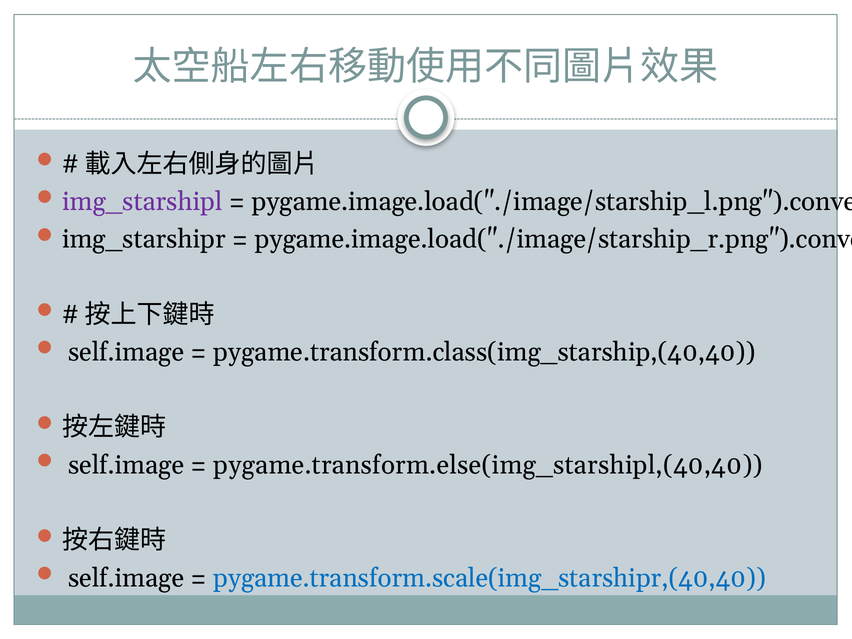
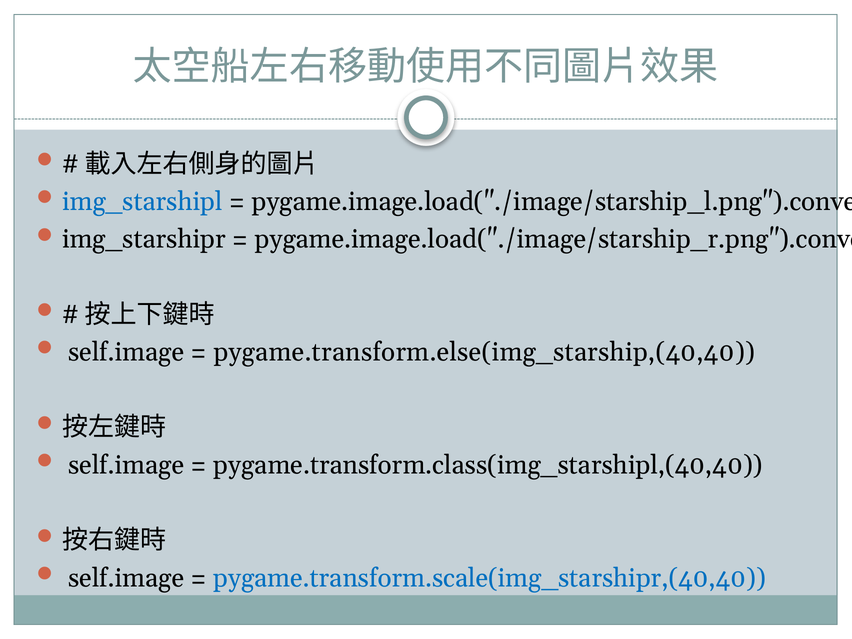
img_starshipl colour: purple -> blue
pygame.transform.class(img_starship,(40,40: pygame.transform.class(img_starship,(40,40 -> pygame.transform.else(img_starship,(40,40
pygame.transform.else(img_starshipl,(40,40: pygame.transform.else(img_starshipl,(40,40 -> pygame.transform.class(img_starshipl,(40,40
